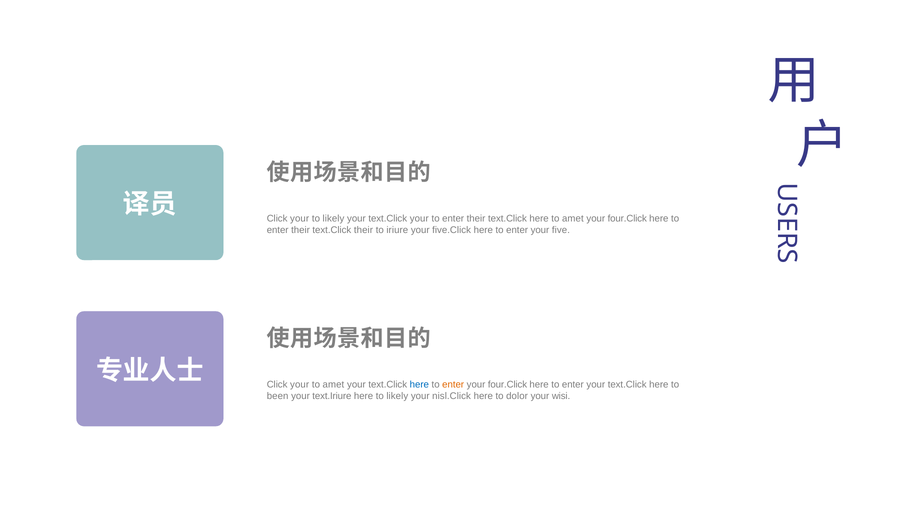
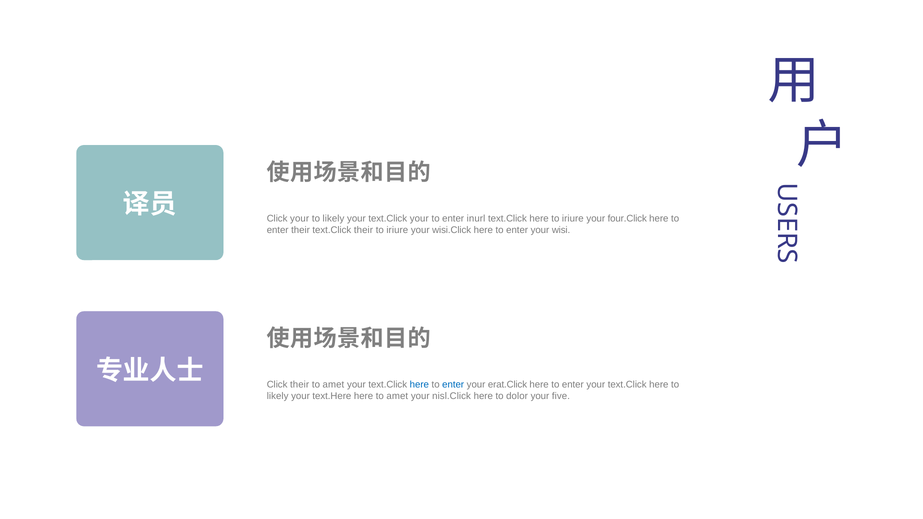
their at (476, 219): their -> inurl
here to amet: amet -> iriure
five.Click: five.Click -> wisi.Click
five: five -> wisi
your at (300, 385): your -> their
enter at (453, 385) colour: orange -> blue
four.Click at (508, 385): four.Click -> erat.Click
been at (278, 396): been -> likely
text.Iriure: text.Iriure -> text.Here
here to likely: likely -> amet
wisi: wisi -> five
